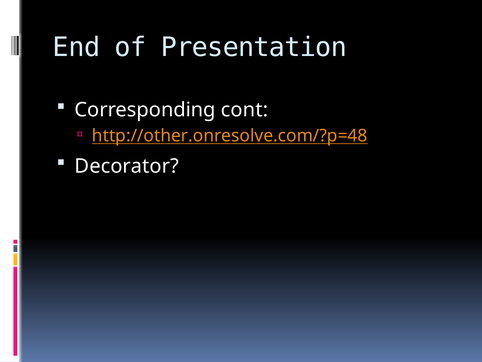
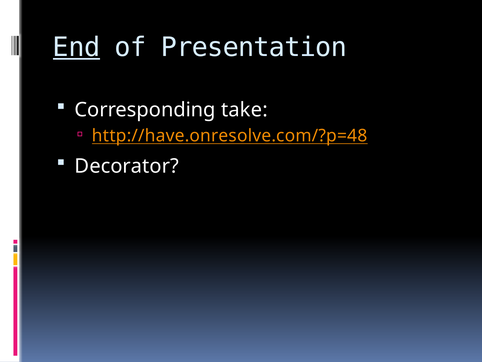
End underline: none -> present
cont: cont -> take
http://other.onresolve.com/?p=48: http://other.onresolve.com/?p=48 -> http://have.onresolve.com/?p=48
